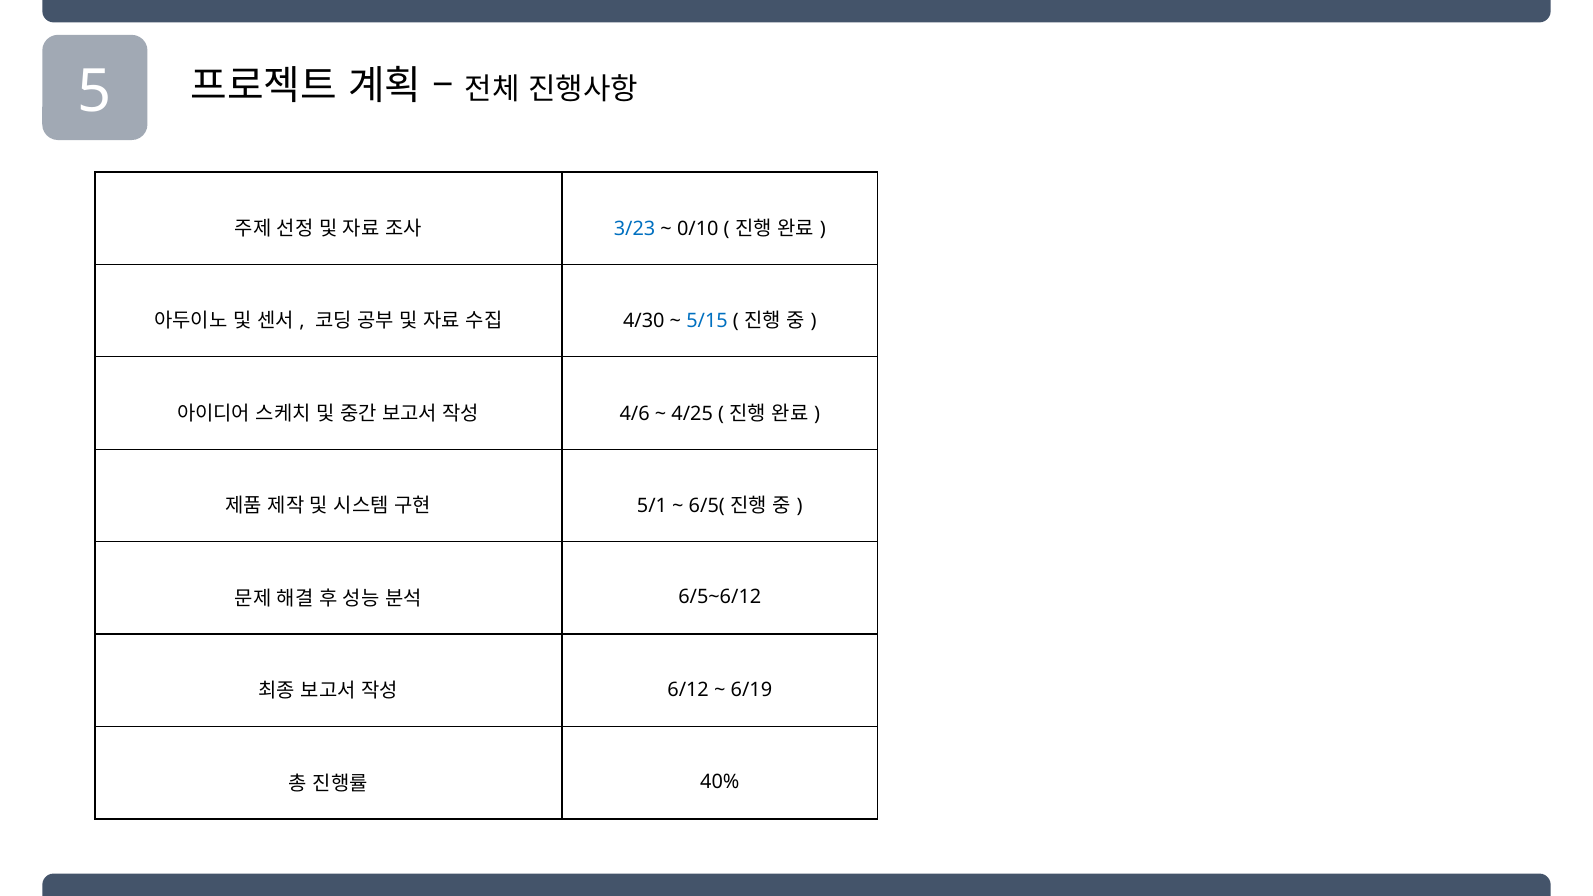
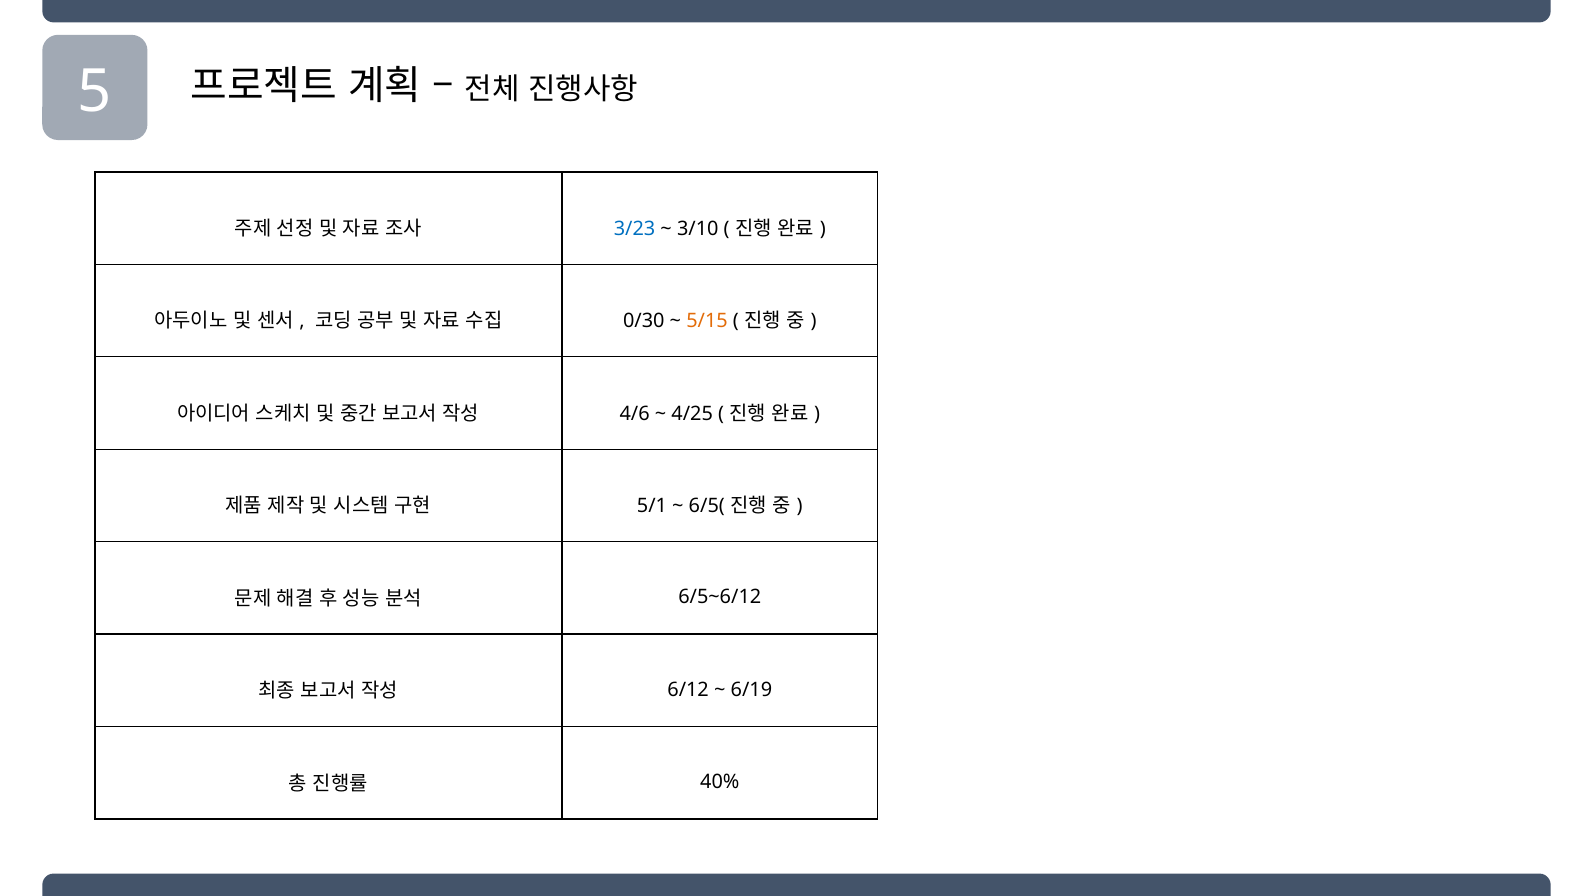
0/10: 0/10 -> 3/10
4/30: 4/30 -> 0/30
5/15 colour: blue -> orange
